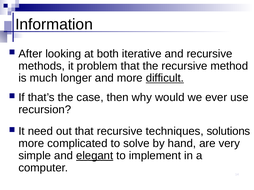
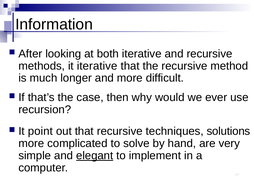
it problem: problem -> iterative
difficult underline: present -> none
need: need -> point
